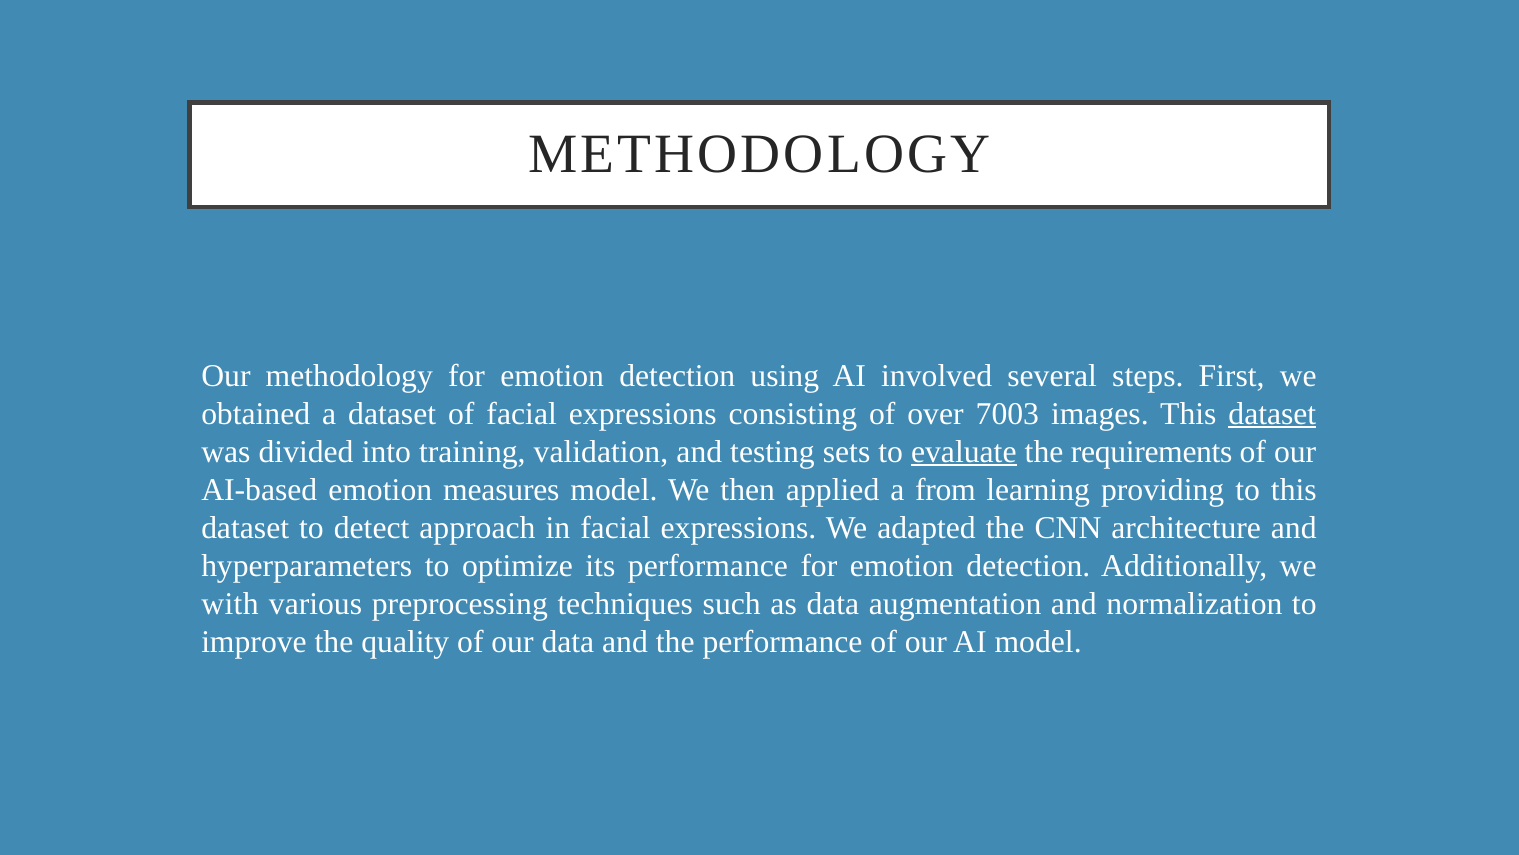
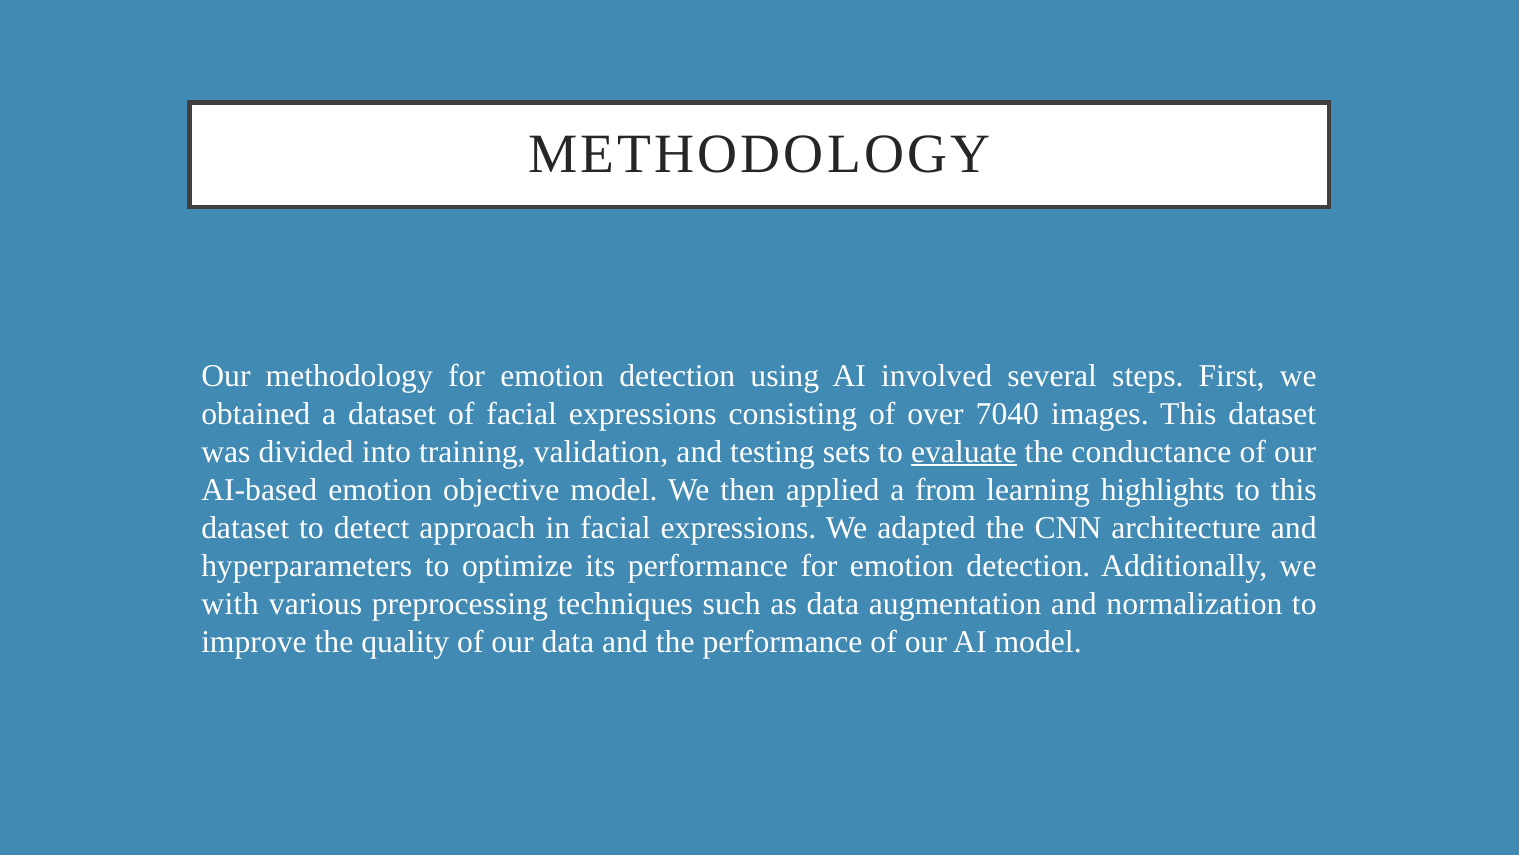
7003: 7003 -> 7040
dataset at (1272, 413) underline: present -> none
requirements: requirements -> conductance
measures: measures -> objective
providing: providing -> highlights
